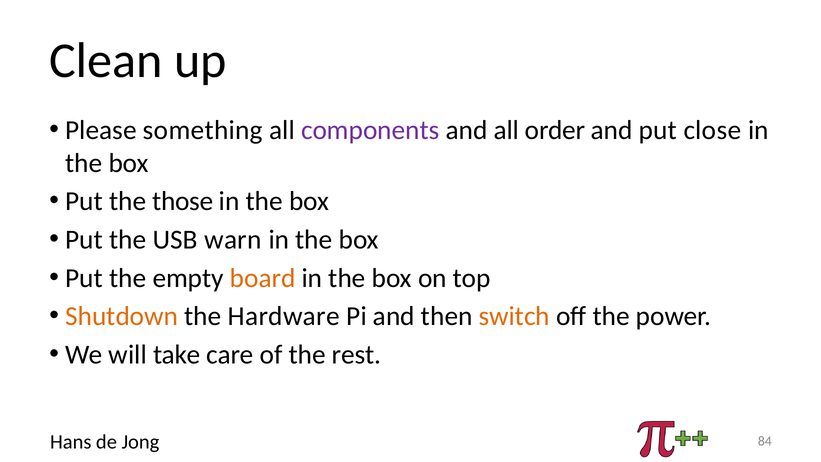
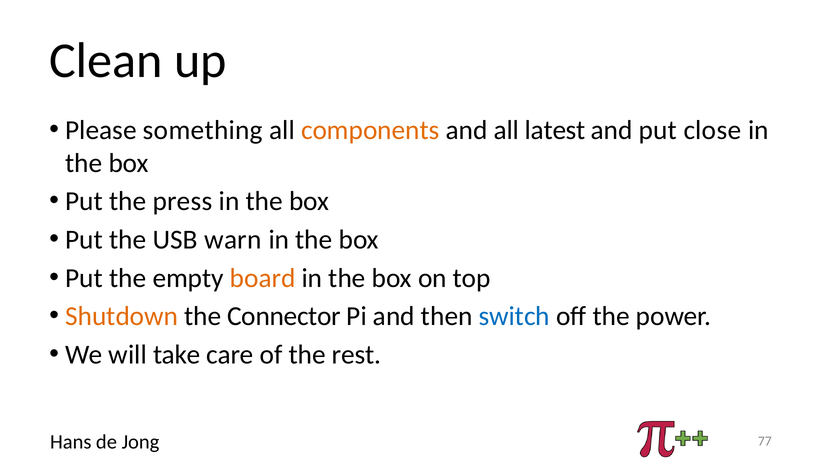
components colour: purple -> orange
order: order -> latest
those: those -> press
Hardware: Hardware -> Connector
switch colour: orange -> blue
84: 84 -> 77
